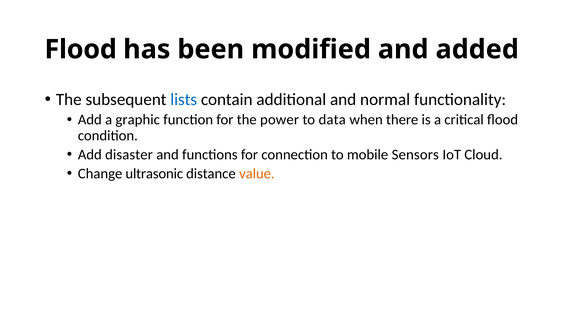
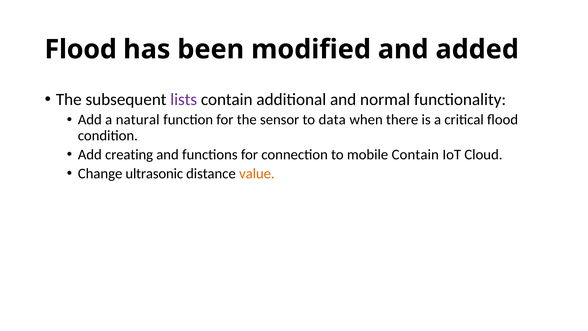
lists colour: blue -> purple
graphic: graphic -> natural
power: power -> sensor
disaster: disaster -> creating
mobile Sensors: Sensors -> Contain
